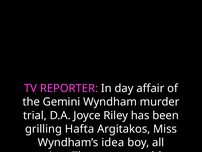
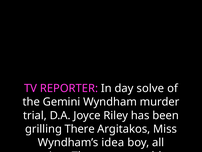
affair: affair -> solve
Hafta: Hafta -> There
